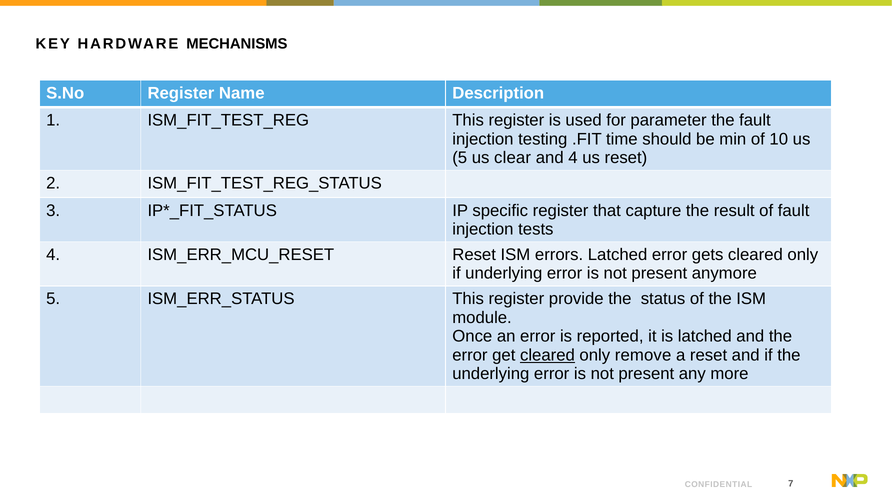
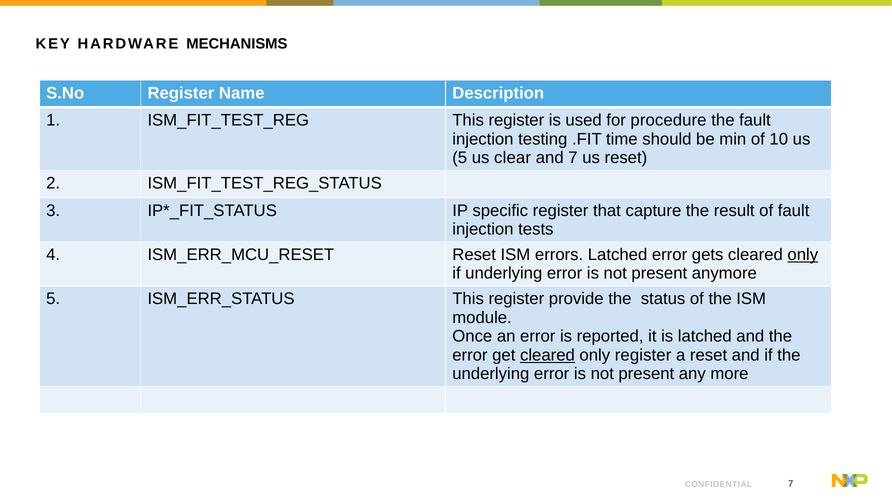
parameter: parameter -> procedure
and 4: 4 -> 7
only at (803, 255) underline: none -> present
only remove: remove -> register
